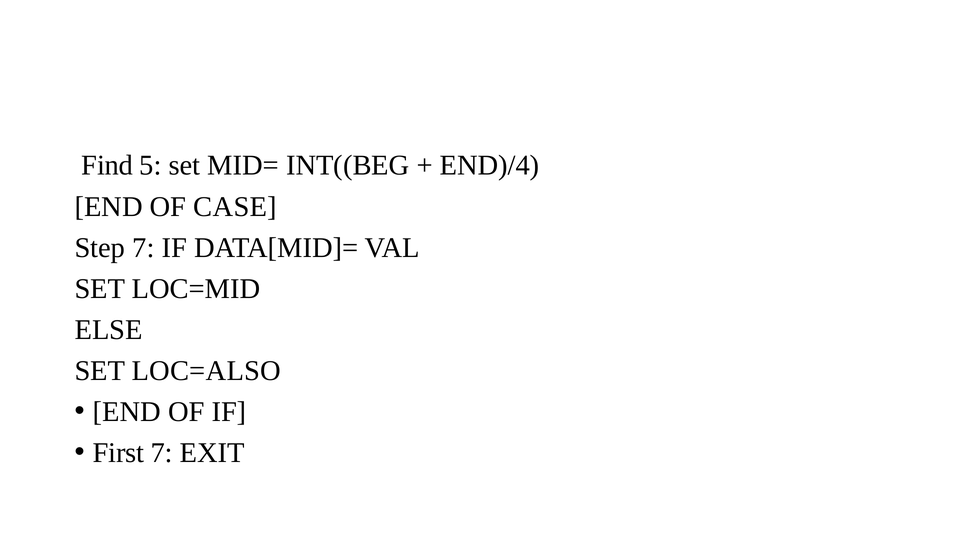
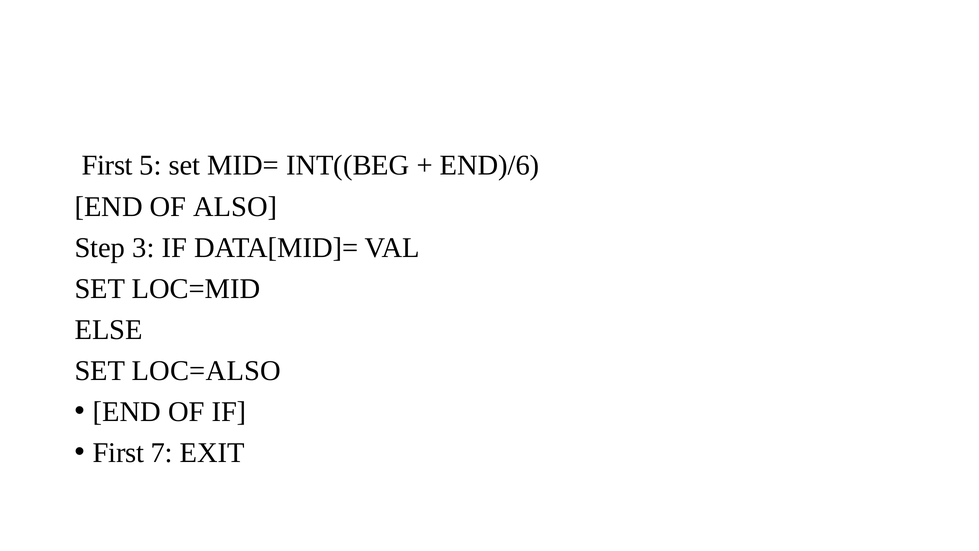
Find at (107, 165): Find -> First
END)/4: END)/4 -> END)/6
CASE: CASE -> ALSO
Step 7: 7 -> 3
